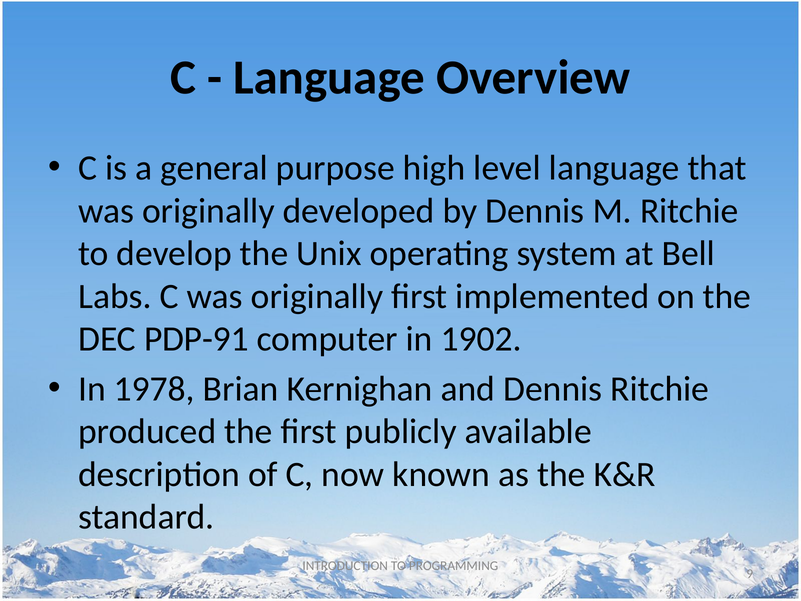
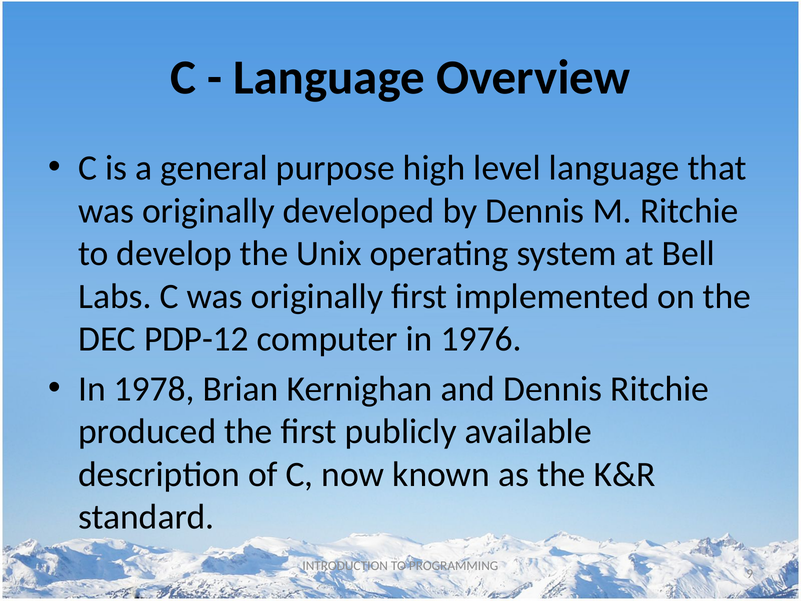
PDP-91: PDP-91 -> PDP-12
1902: 1902 -> 1976
